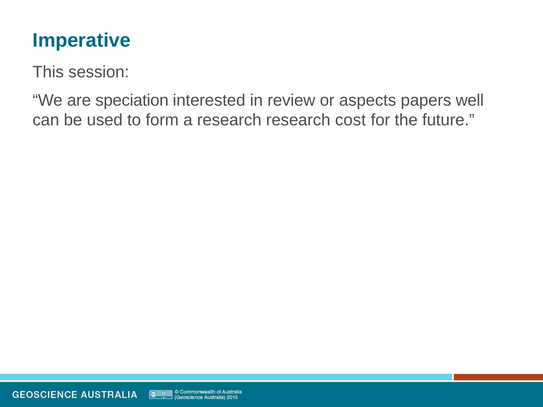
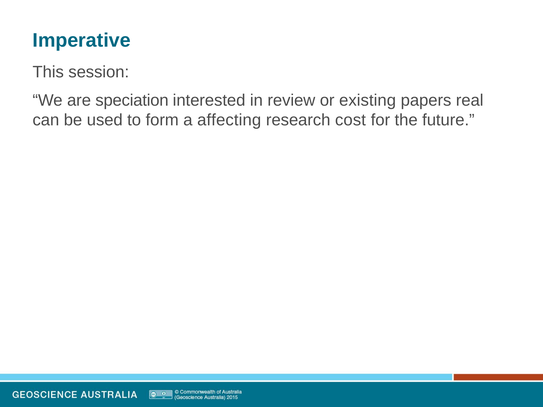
aspects: aspects -> existing
well: well -> real
a research: research -> affecting
